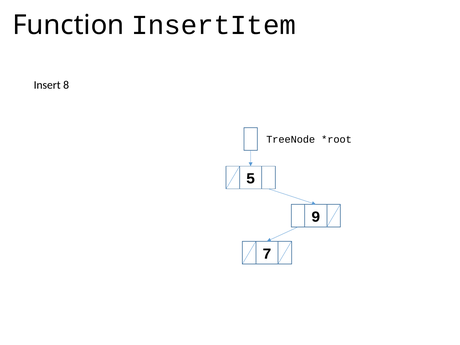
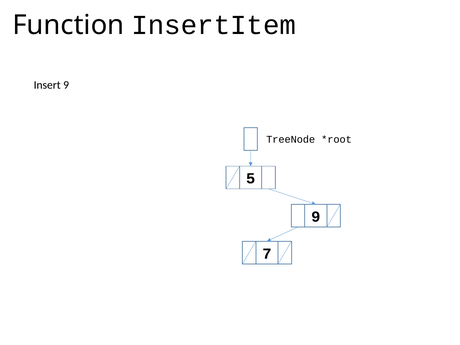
Insert 8: 8 -> 9
